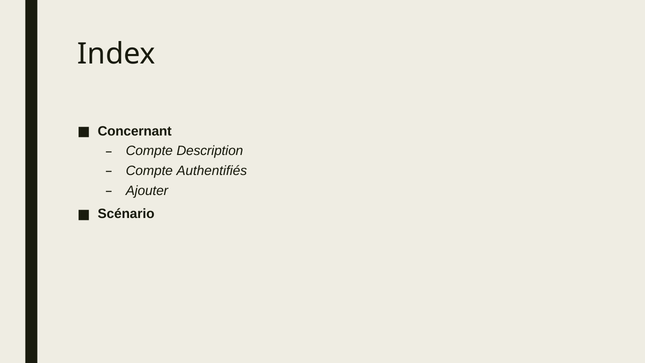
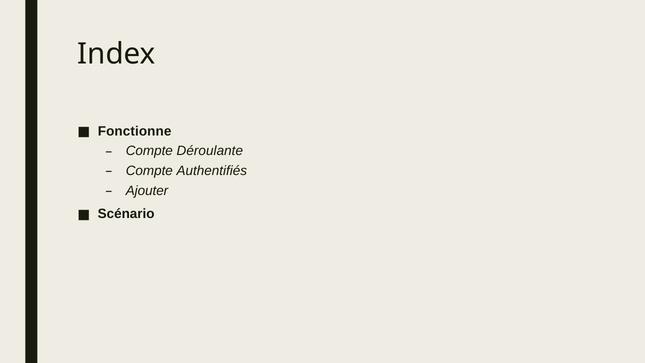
Concernant: Concernant -> Fonctionne
Description: Description -> Déroulante
